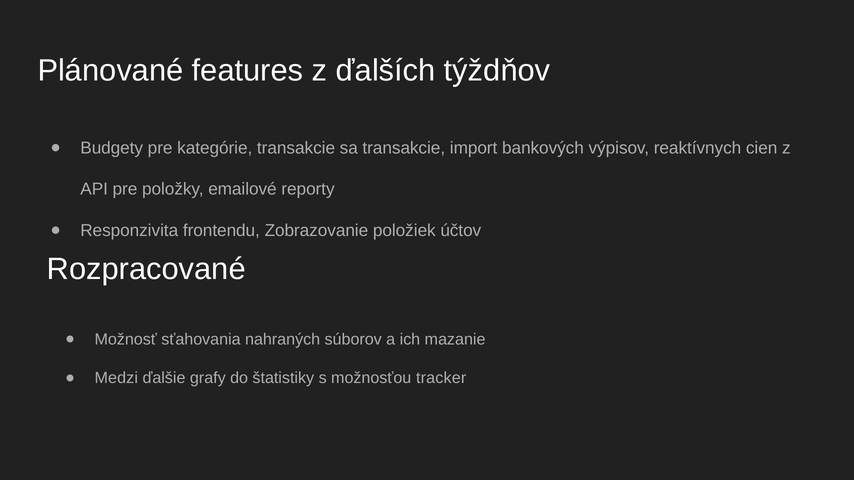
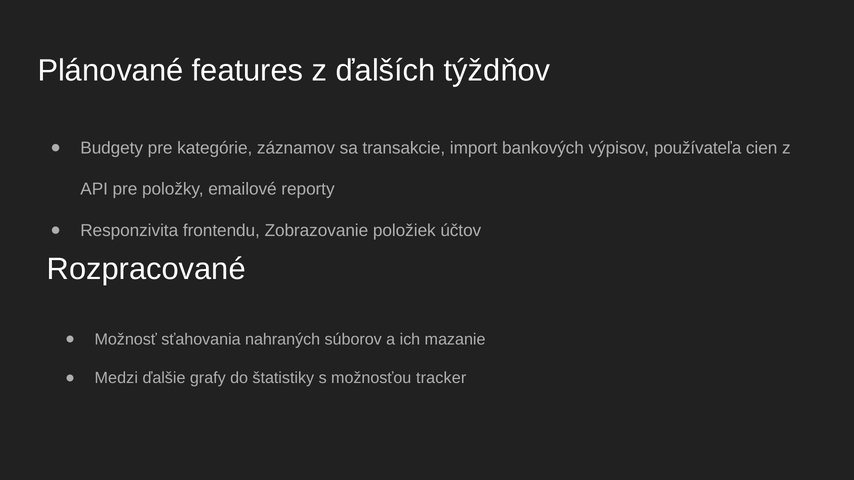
kategórie transakcie: transakcie -> záznamov
reaktívnych: reaktívnych -> používateľa
